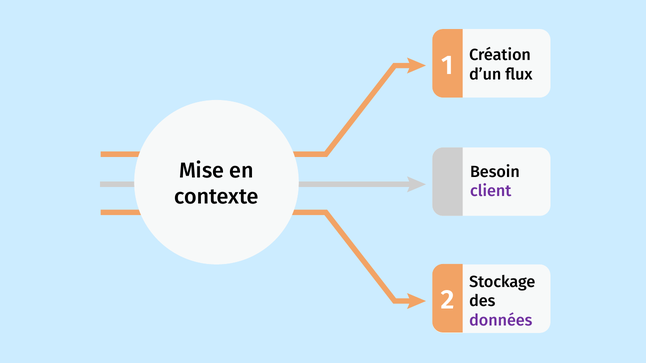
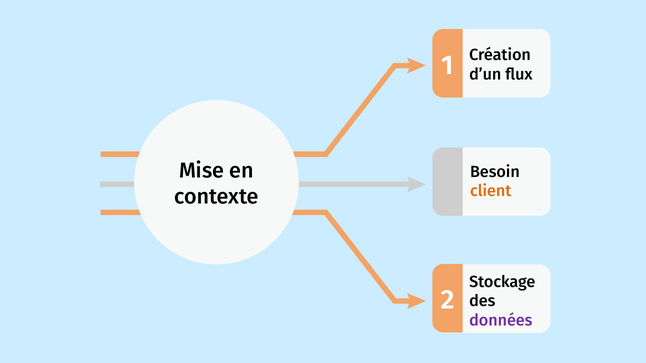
client colour: purple -> orange
